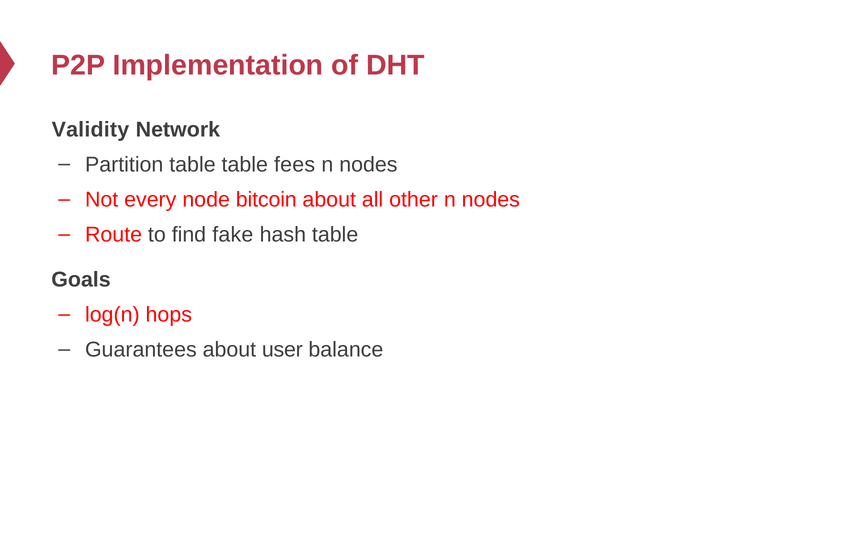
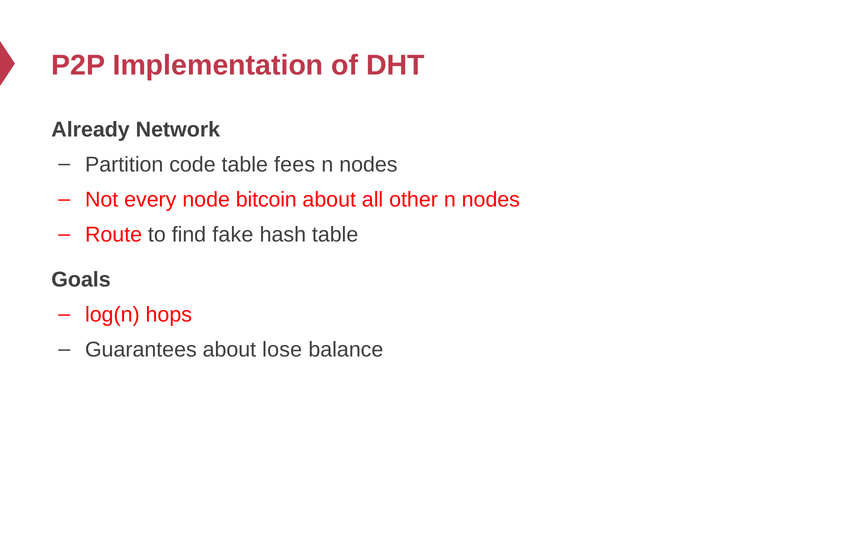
Validity: Validity -> Already
Partition table: table -> code
user: user -> lose
